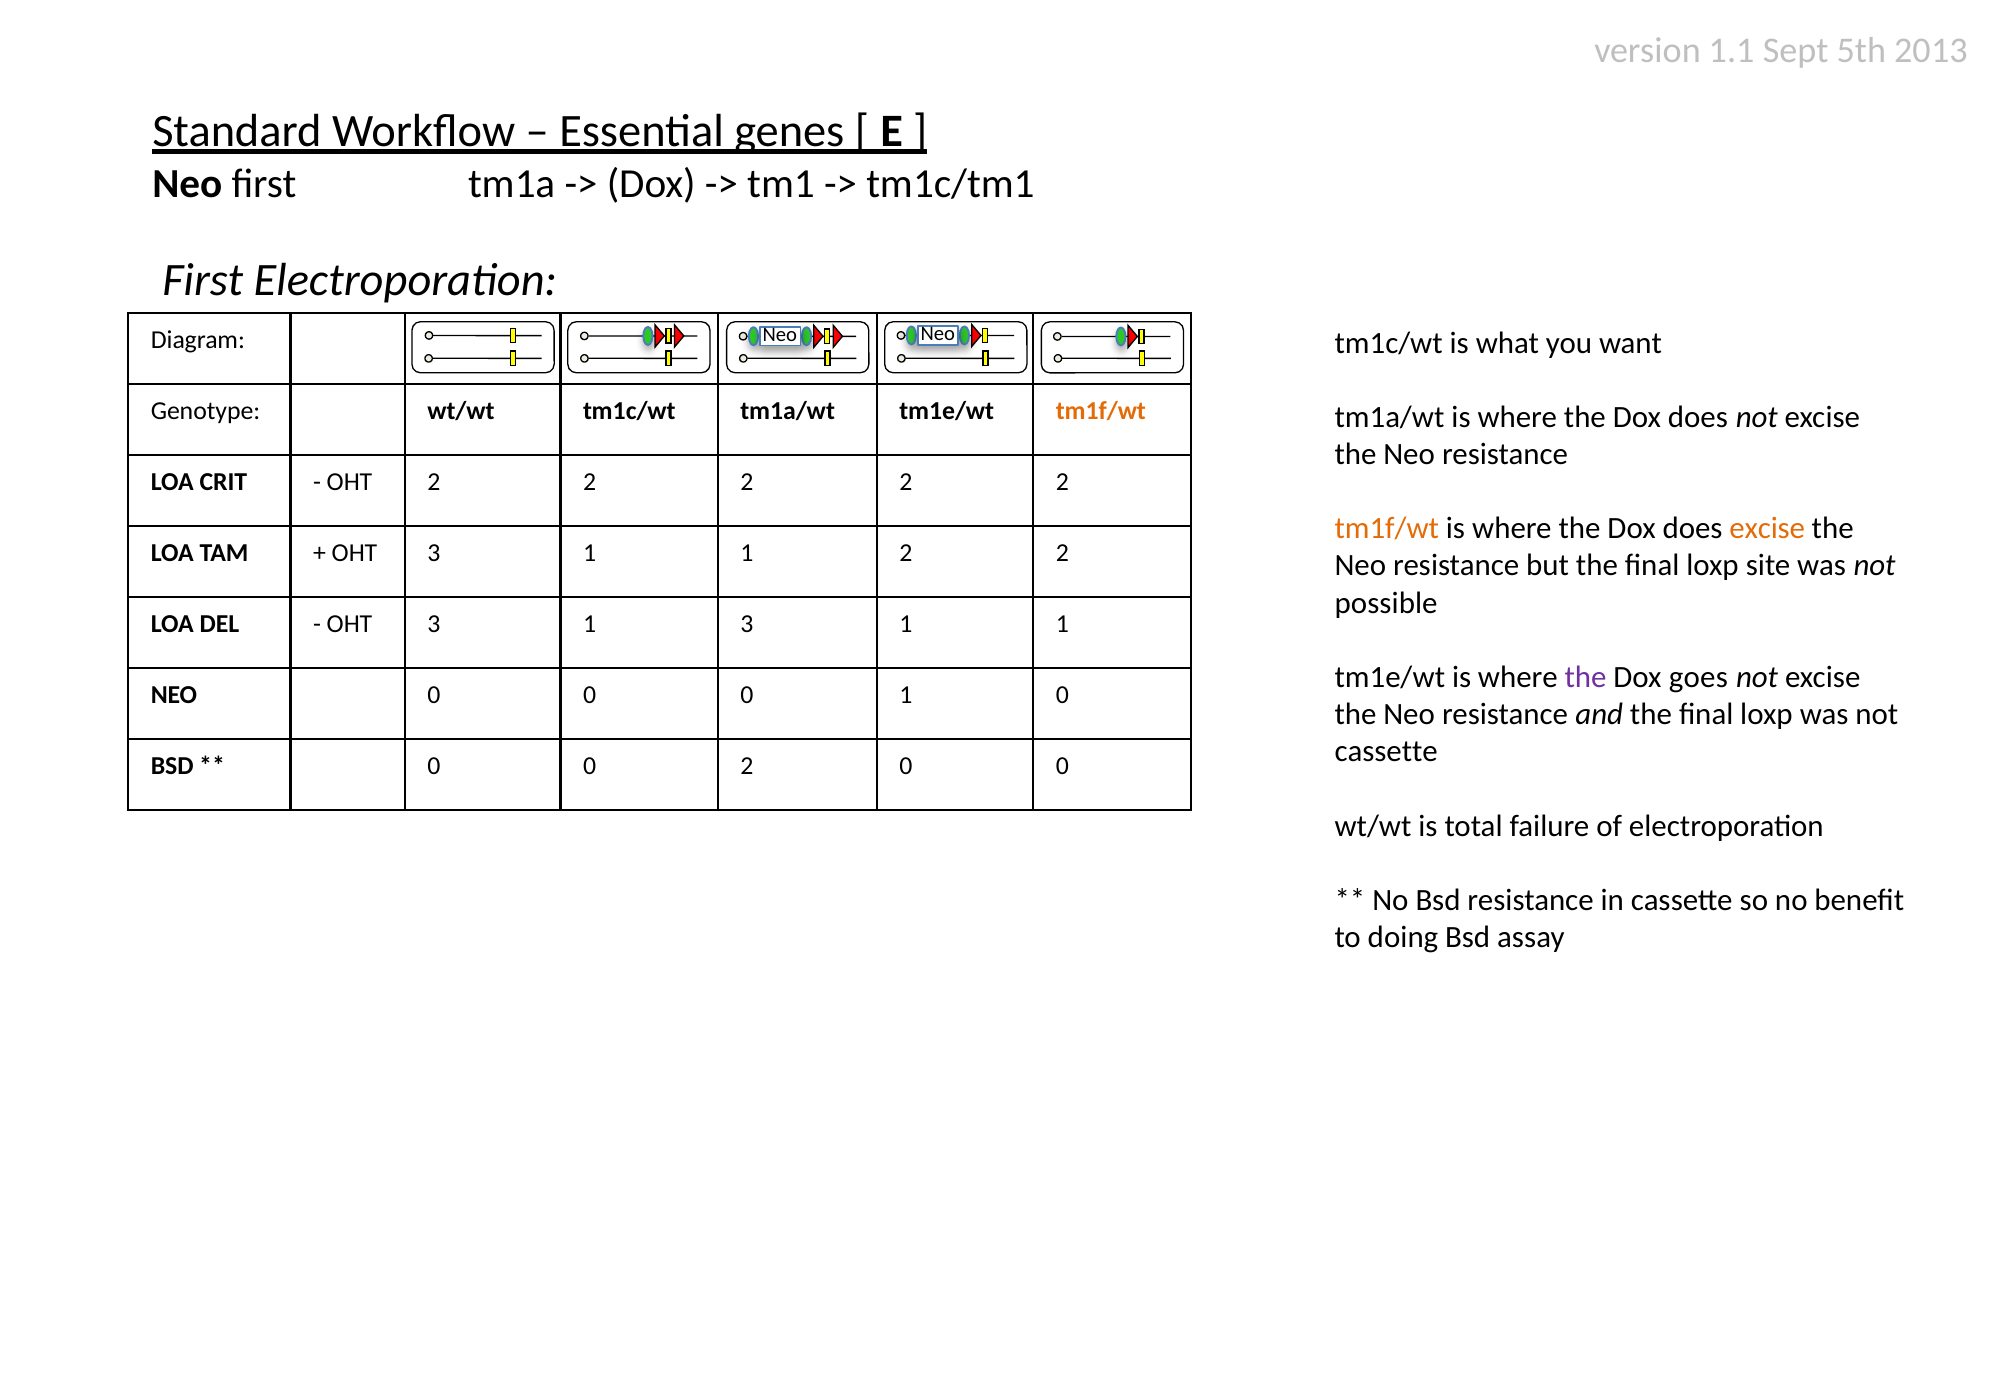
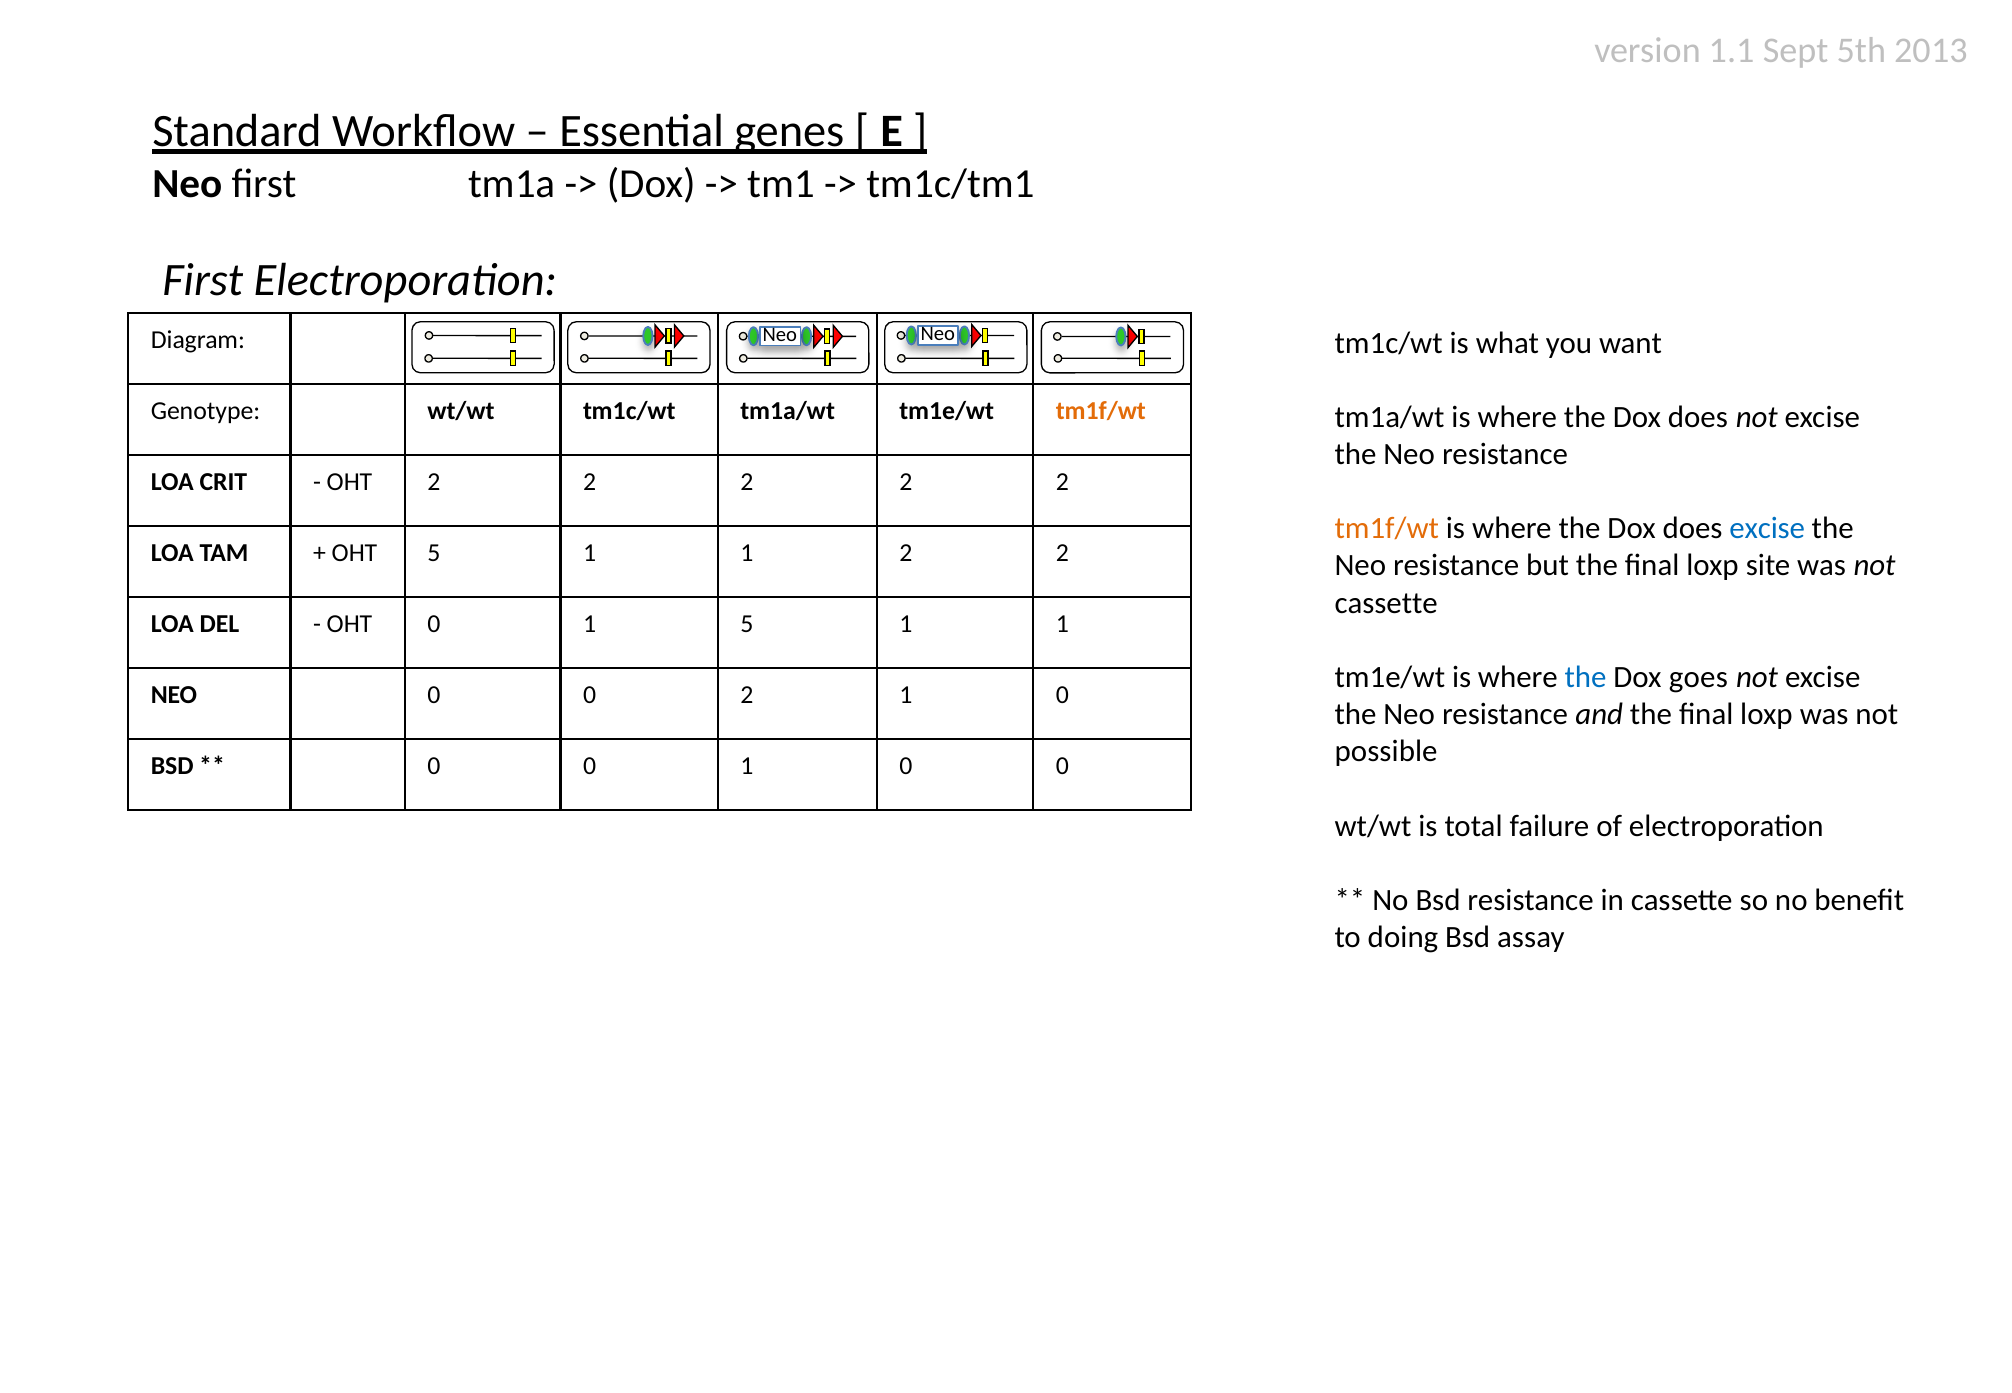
excise at (1767, 529) colour: orange -> blue
3 at (434, 553): 3 -> 5
possible at (1386, 603): possible -> cassette
3 at (434, 624): 3 -> 0
1 3: 3 -> 5
the at (1585, 677) colour: purple -> blue
0 0 0: 0 -> 2
cassette at (1386, 751): cassette -> possible
0 0 2: 2 -> 1
